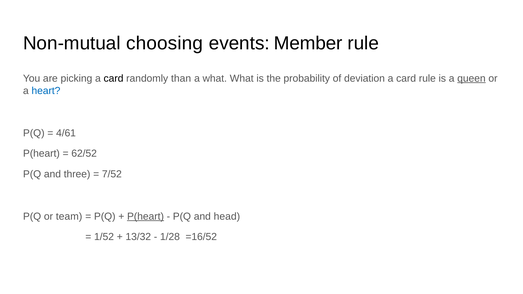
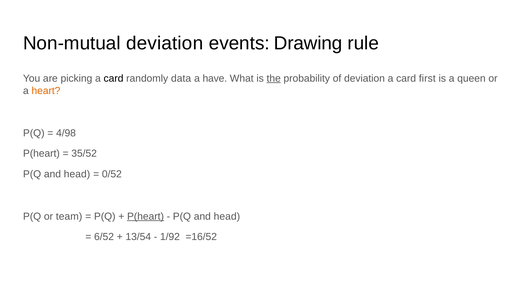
Non-mutual choosing: choosing -> deviation
Member: Member -> Drawing
than: than -> data
a what: what -> have
the underline: none -> present
card rule: rule -> first
queen underline: present -> none
heart colour: blue -> orange
4/61: 4/61 -> 4/98
62/52: 62/52 -> 35/52
three at (77, 174): three -> head
7/52: 7/52 -> 0/52
1/52: 1/52 -> 6/52
13/32: 13/32 -> 13/54
1/28: 1/28 -> 1/92
